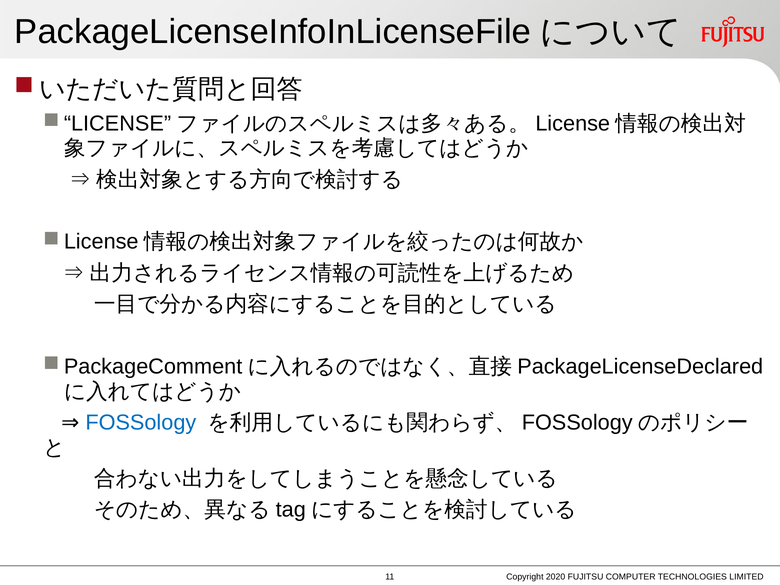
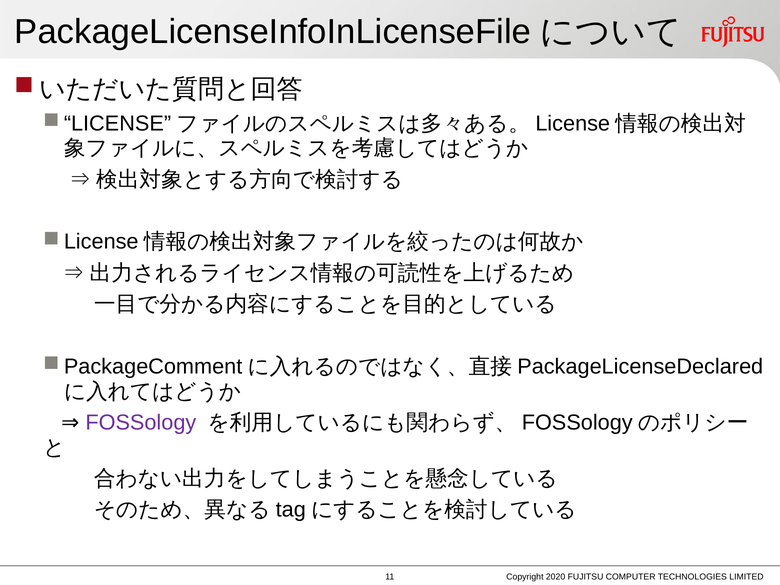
FOSSology colour: blue -> purple
